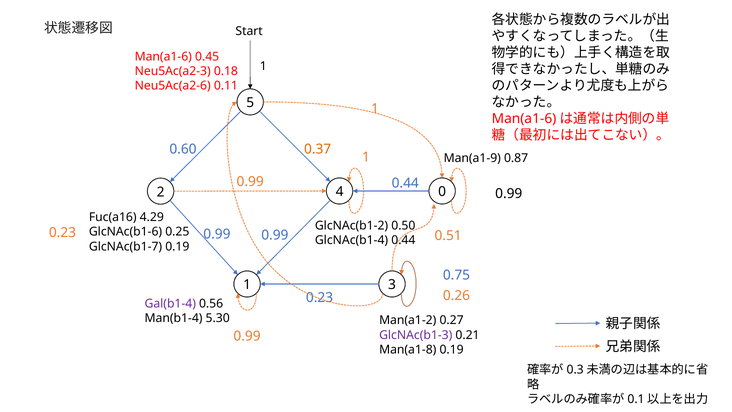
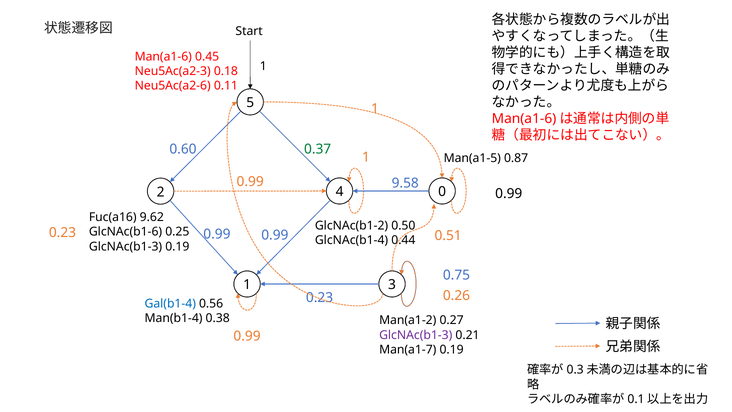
0.37 colour: orange -> green
Man(a1-9: Man(a1-9 -> Man(a1-5
0.44 at (405, 183): 0.44 -> 9.58
4.29: 4.29 -> 9.62
GlcNAc(b1-7 at (126, 246): GlcNAc(b1-7 -> GlcNAc(b1-3
Gal(b1-4 colour: purple -> blue
5.30: 5.30 -> 0.38
Man(a1-8: Man(a1-8 -> Man(a1-7
